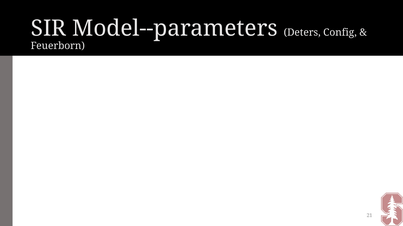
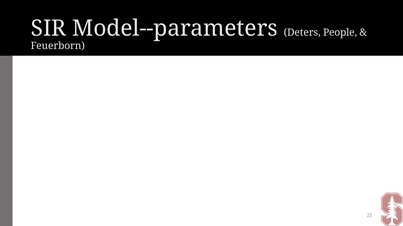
Config: Config -> People
